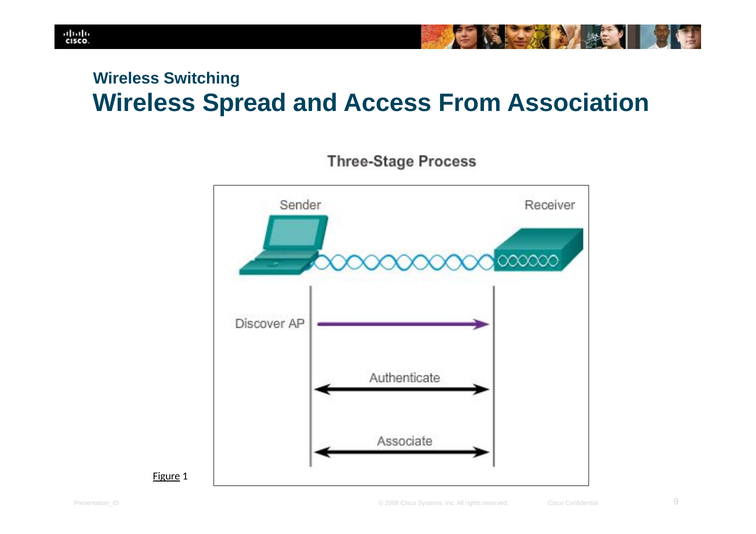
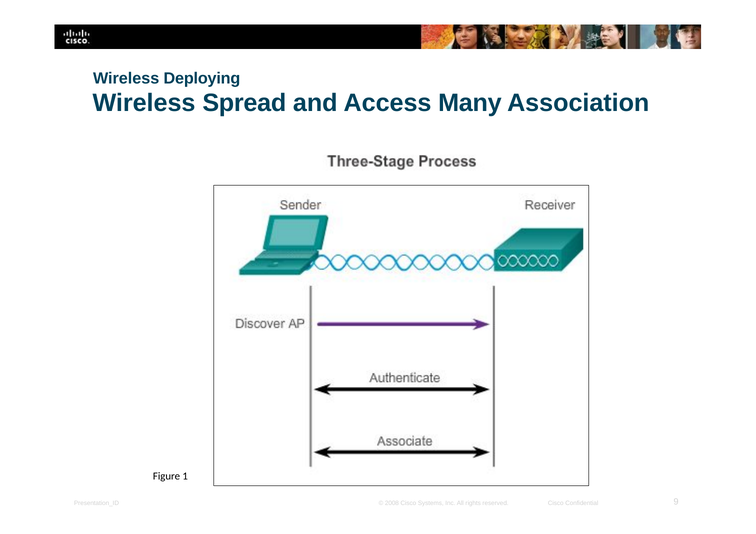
Switching: Switching -> Deploying
From: From -> Many
Figure underline: present -> none
